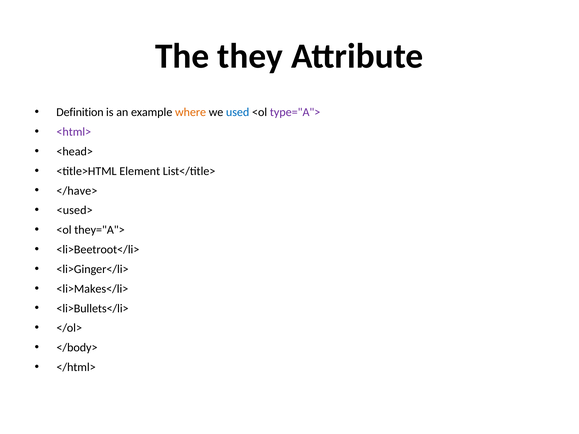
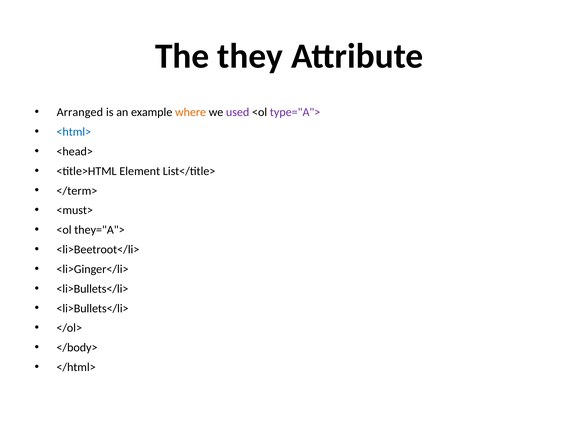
Definition: Definition -> Arranged
used colour: blue -> purple
<html> colour: purple -> blue
</have>: </have> -> </term>
<used>: <used> -> <must>
<li>Makes</li> at (92, 289): <li>Makes</li> -> <li>Bullets</li>
